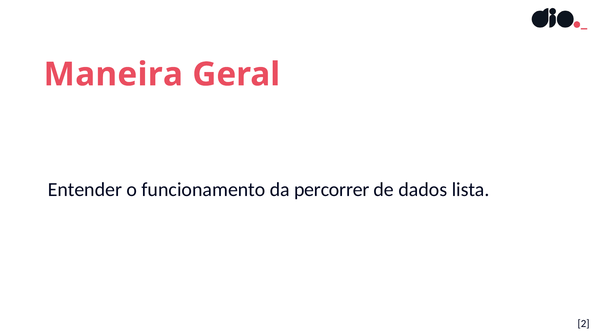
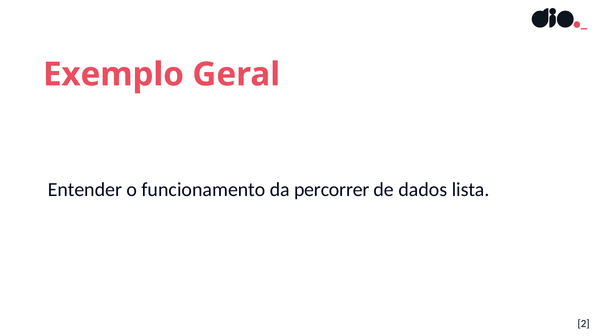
Maneira: Maneira -> Exemplo
